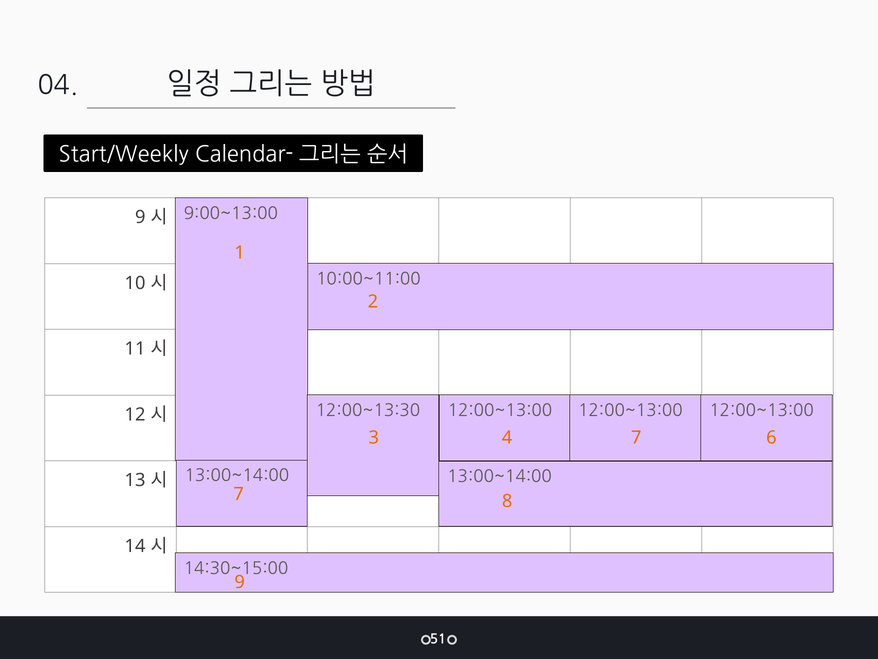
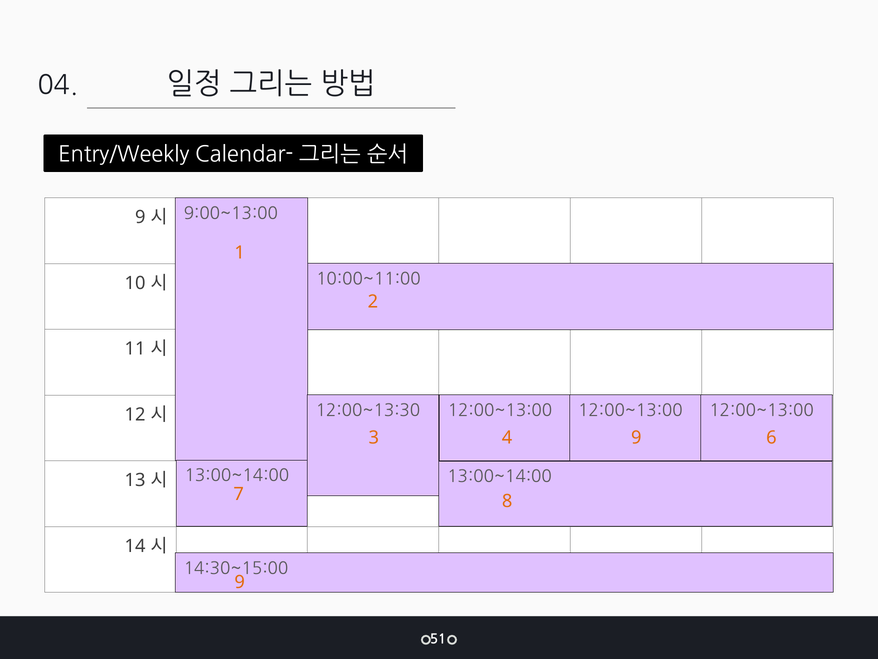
Start/Weekly: Start/Weekly -> Entry/Weekly
4 7: 7 -> 9
